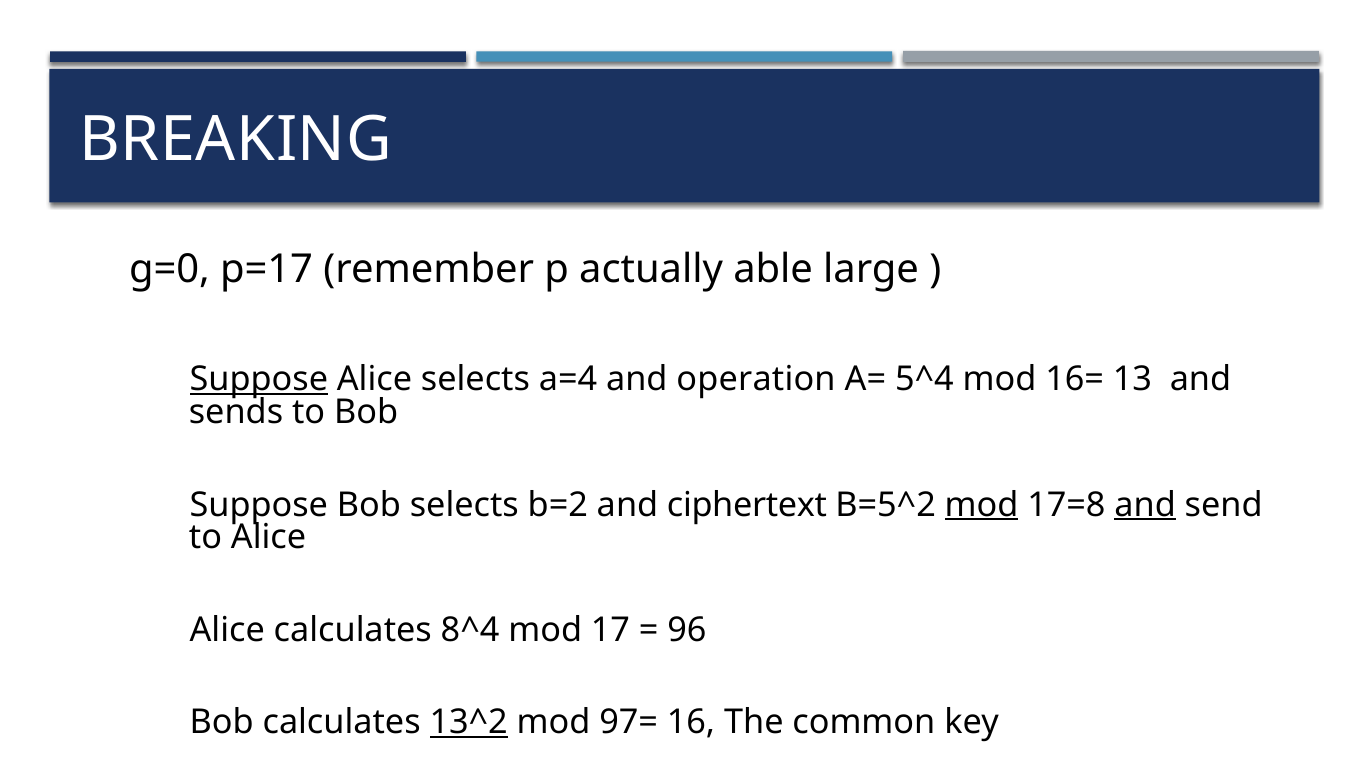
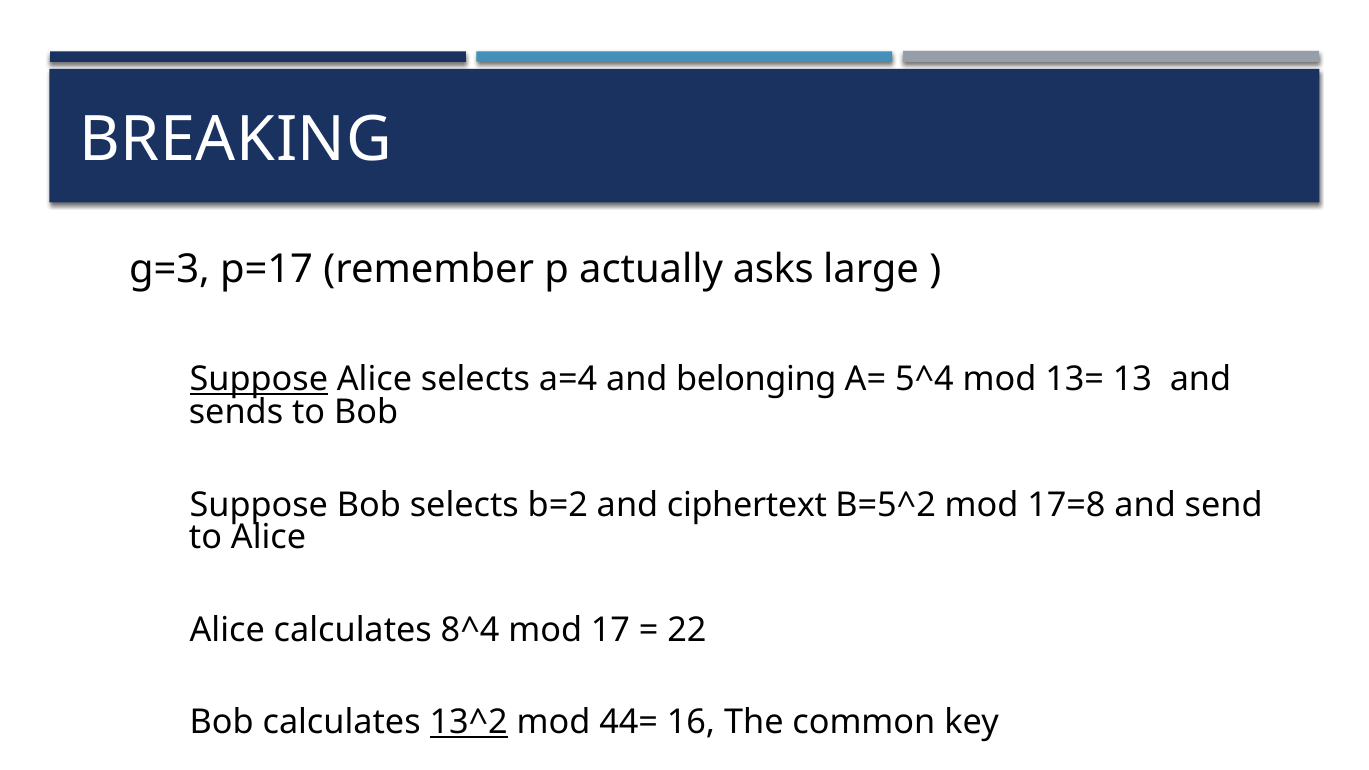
g=0: g=0 -> g=3
able: able -> asks
operation: operation -> belonging
16=: 16= -> 13=
mod at (982, 505) underline: present -> none
and at (1145, 505) underline: present -> none
96: 96 -> 22
97=: 97= -> 44=
